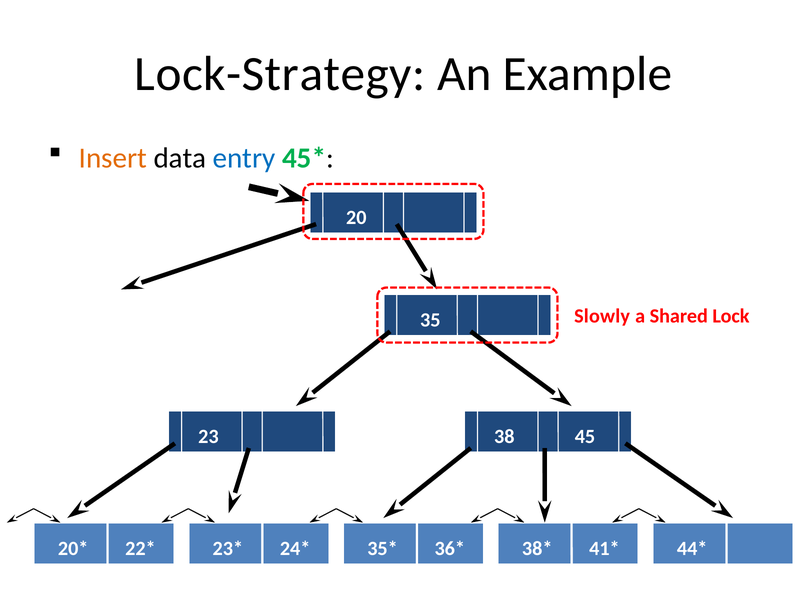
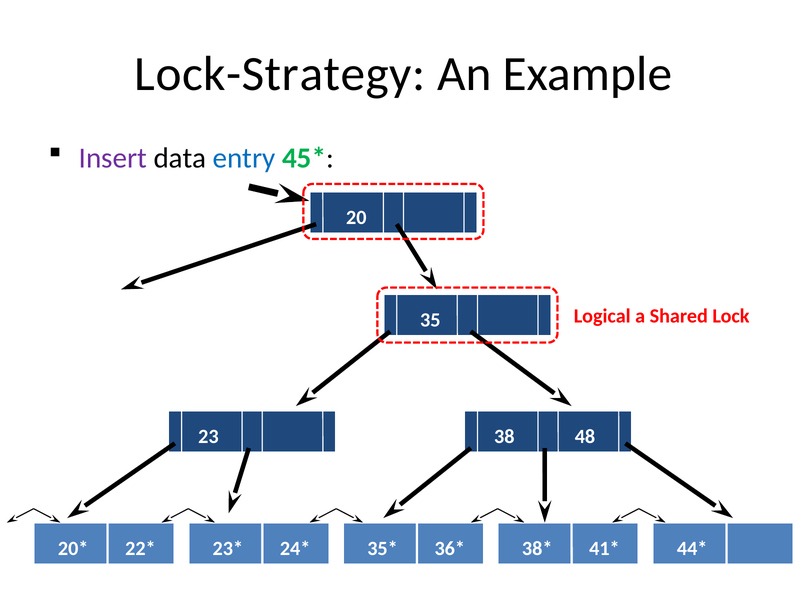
Insert colour: orange -> purple
Slowly: Slowly -> Logical
45: 45 -> 48
